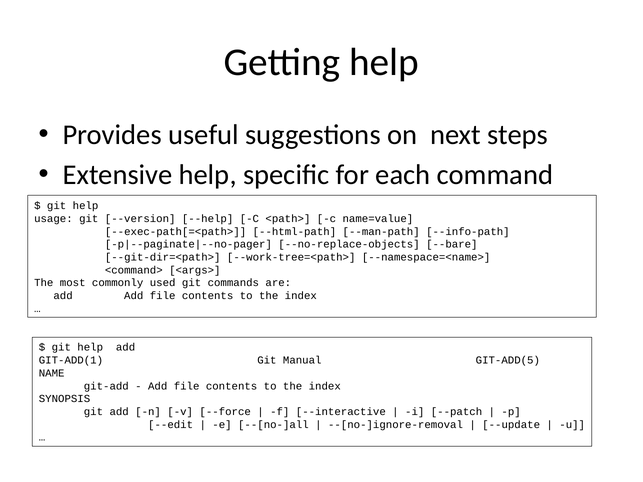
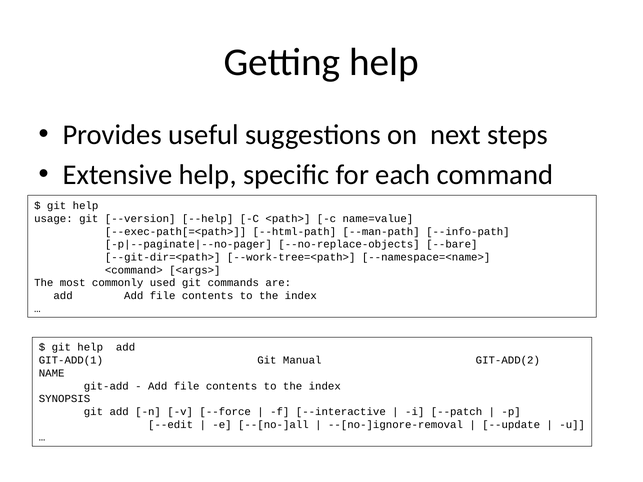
GIT-ADD(5: GIT-ADD(5 -> GIT-ADD(2
